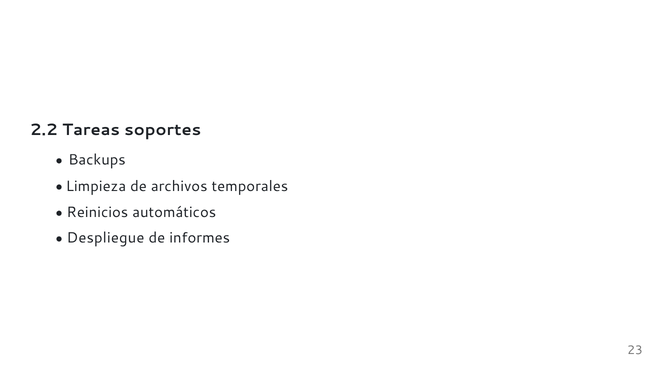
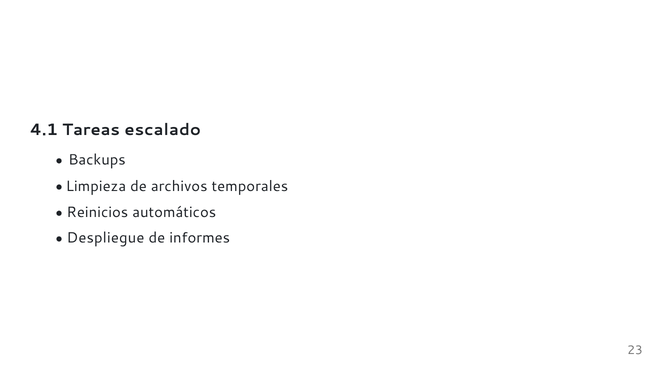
2.2: 2.2 -> 4.1
soportes: soportes -> escalado
